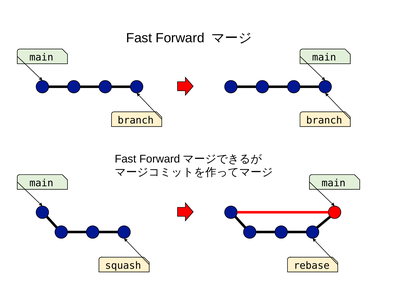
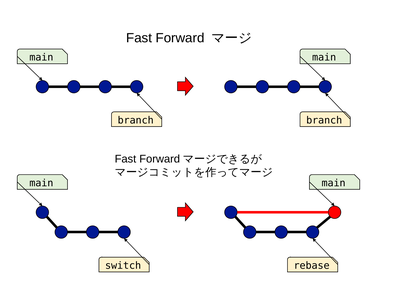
squash: squash -> switch
